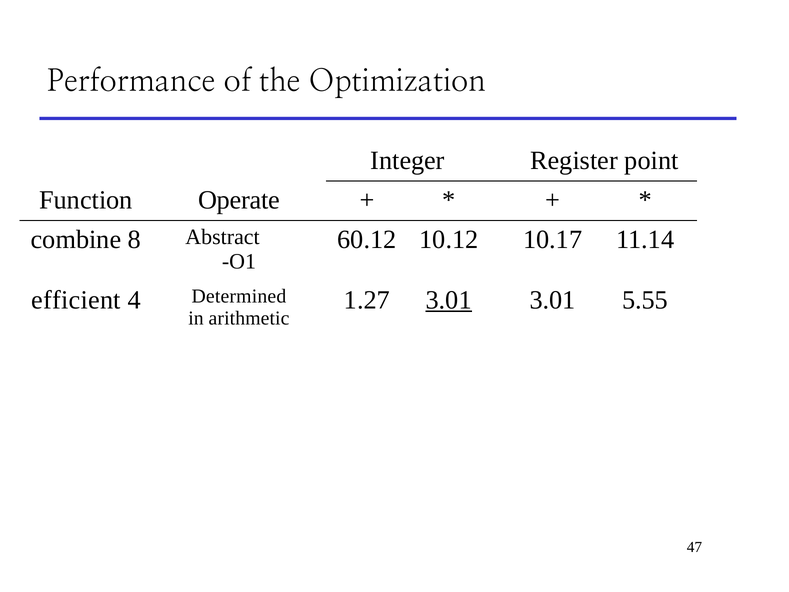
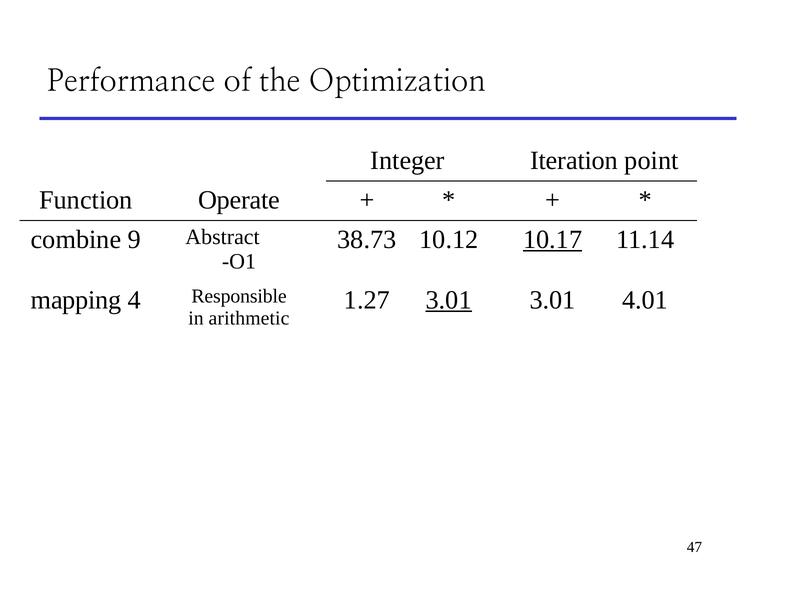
Register: Register -> Iteration
8: 8 -> 9
60.12: 60.12 -> 38.73
10.17 underline: none -> present
efficient: efficient -> mapping
Determined: Determined -> Responsible
5.55: 5.55 -> 4.01
